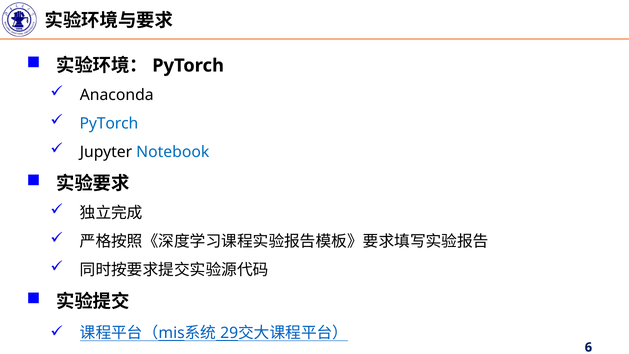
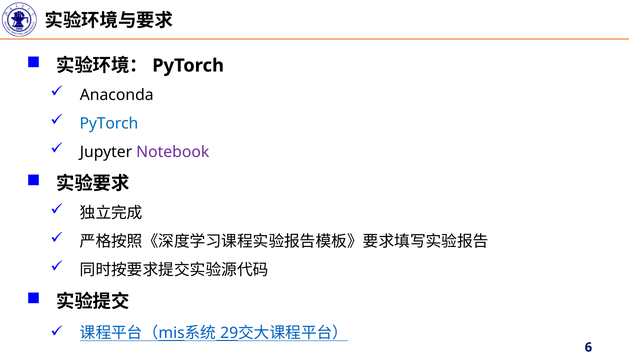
Notebook colour: blue -> purple
